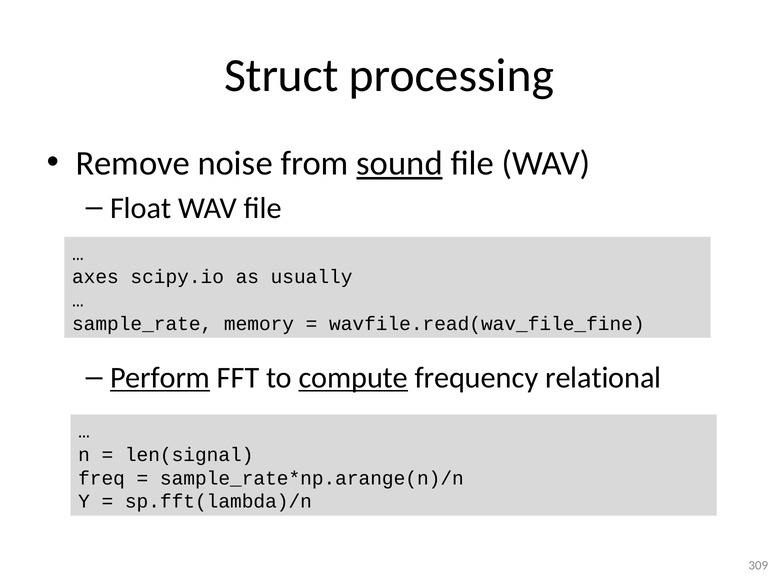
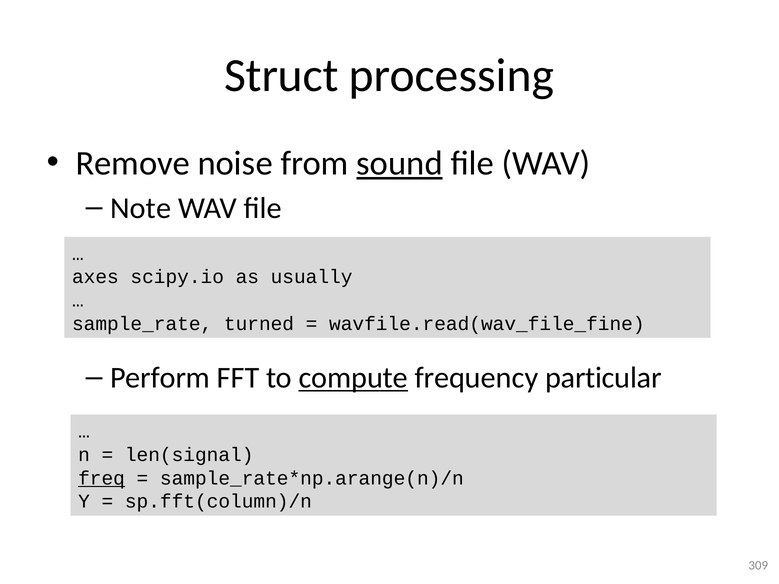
Float: Float -> Note
memory: memory -> turned
Perform underline: present -> none
relational: relational -> particular
freq underline: none -> present
sp.fft(lambda)/n: sp.fft(lambda)/n -> sp.fft(column)/n
